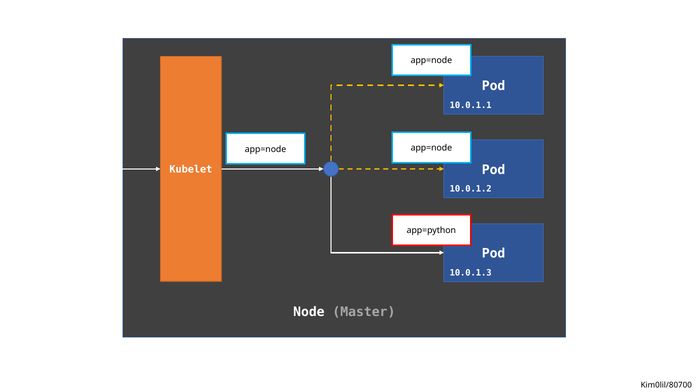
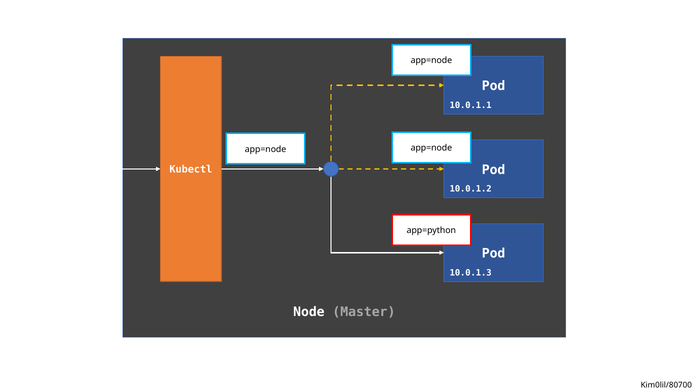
Kubelet: Kubelet -> Kubectl
